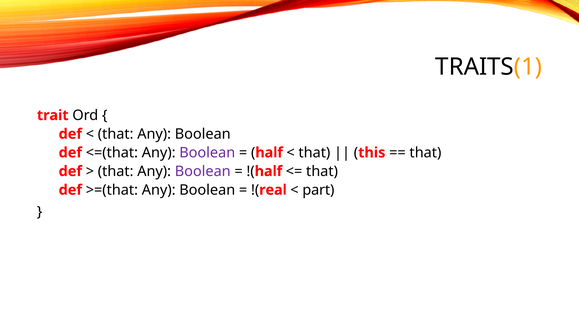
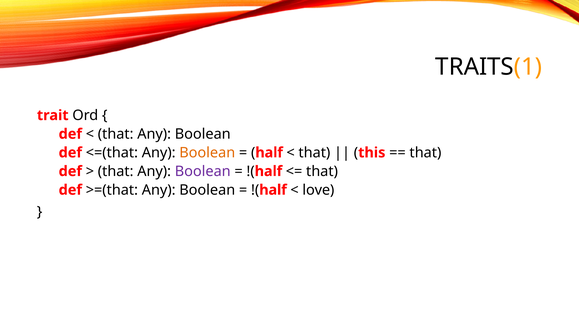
Boolean at (207, 152) colour: purple -> orange
real at (273, 190): real -> half
part: part -> love
